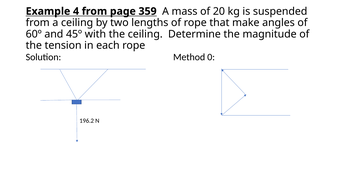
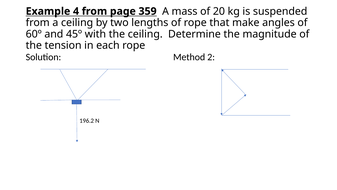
0: 0 -> 2
